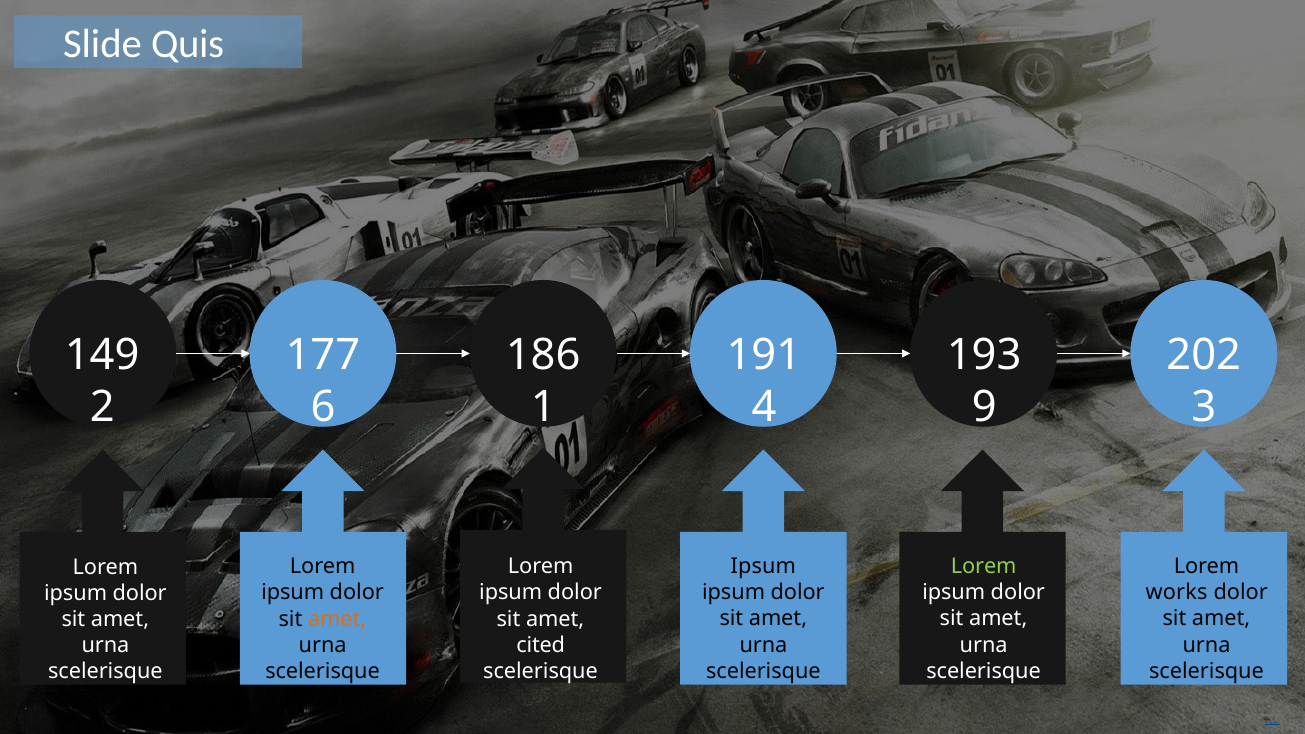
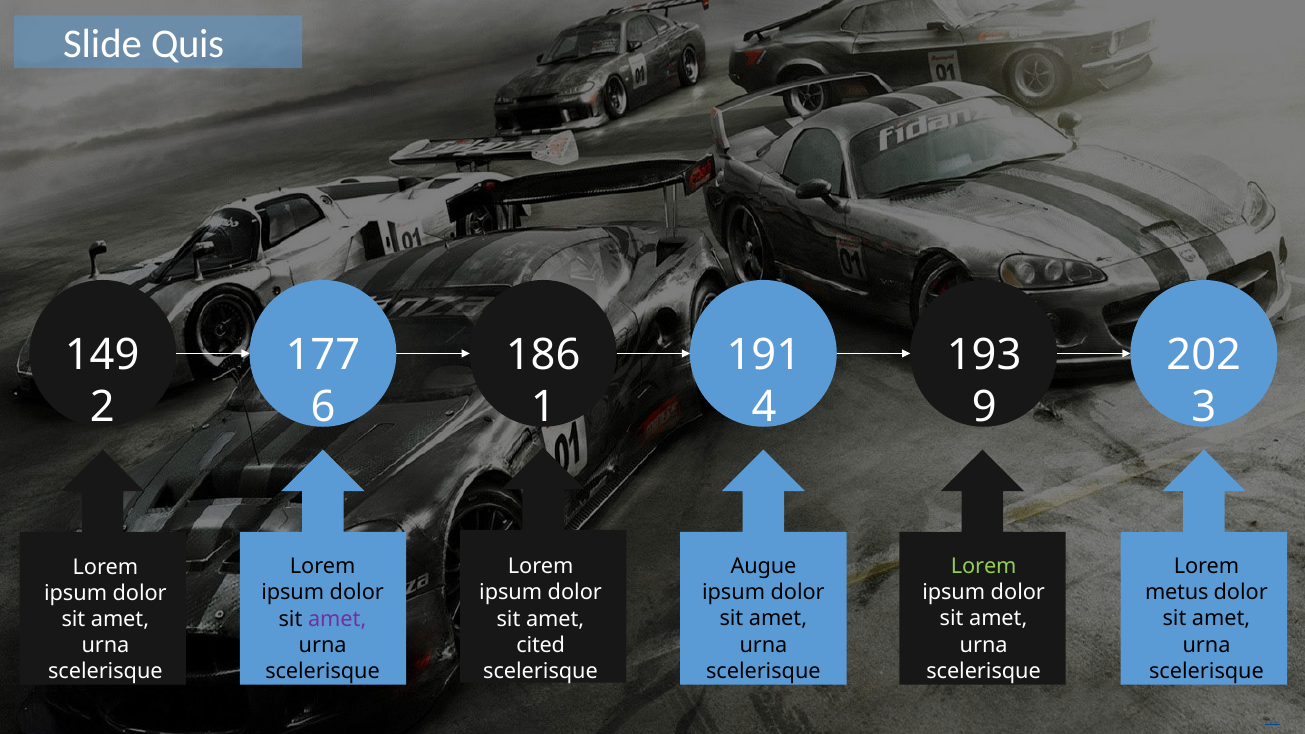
Ipsum at (763, 567): Ipsum -> Augue
works: works -> metus
amet at (337, 619) colour: orange -> purple
